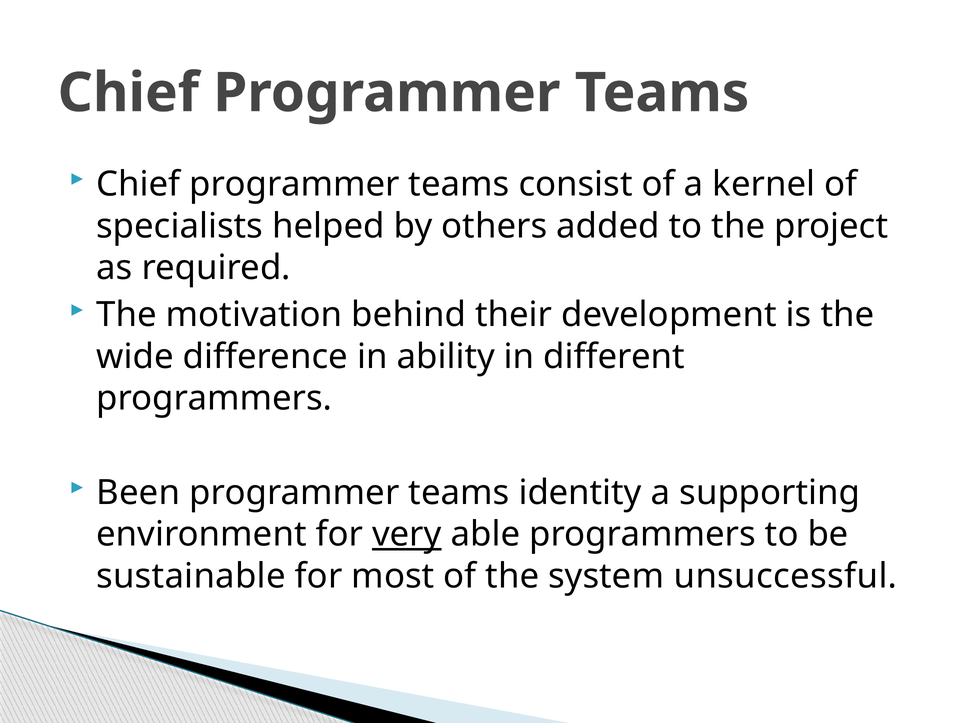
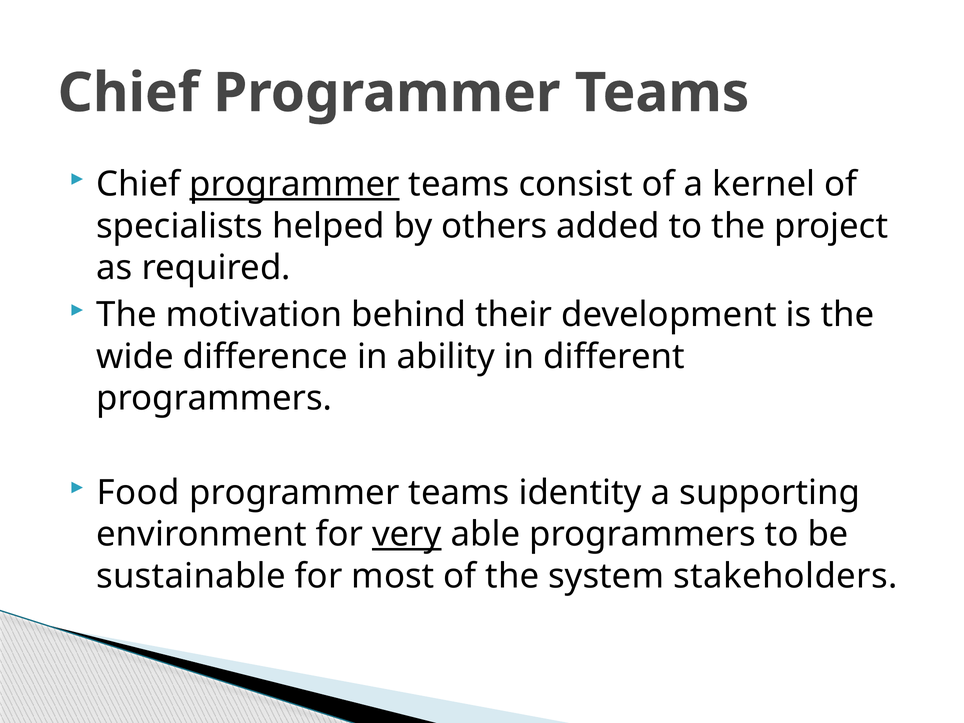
programmer at (294, 184) underline: none -> present
Been: Been -> Food
unsuccessful: unsuccessful -> stakeholders
